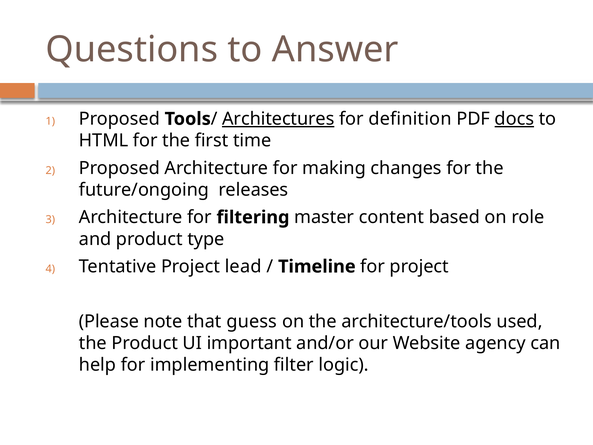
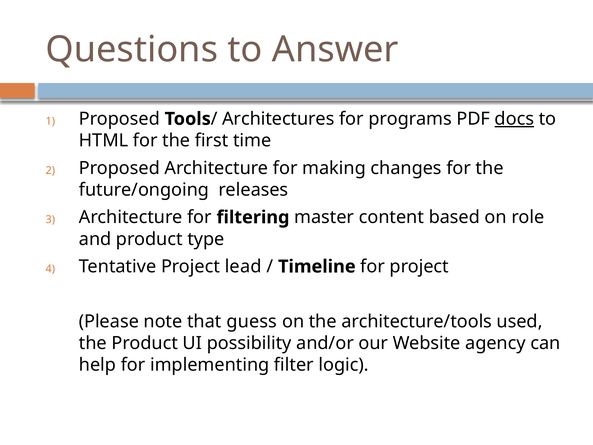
Architectures underline: present -> none
definition: definition -> programs
important: important -> possibility
